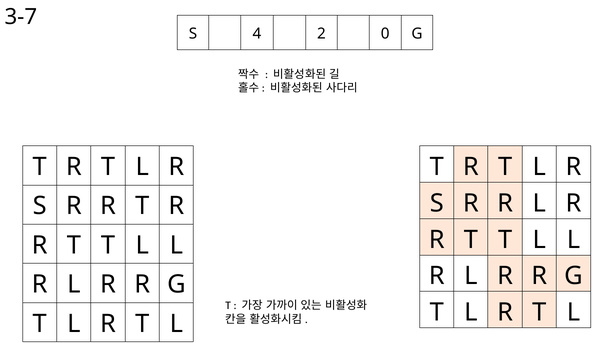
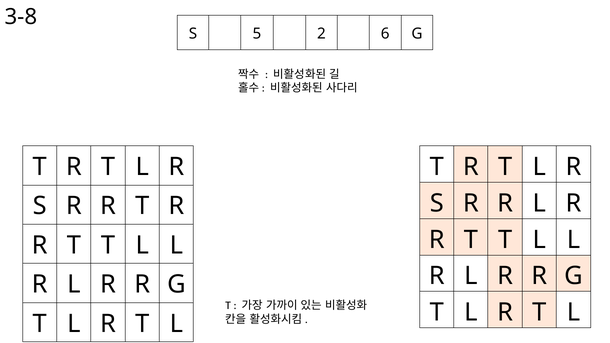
3-7: 3-7 -> 3-8
4: 4 -> 5
0: 0 -> 6
